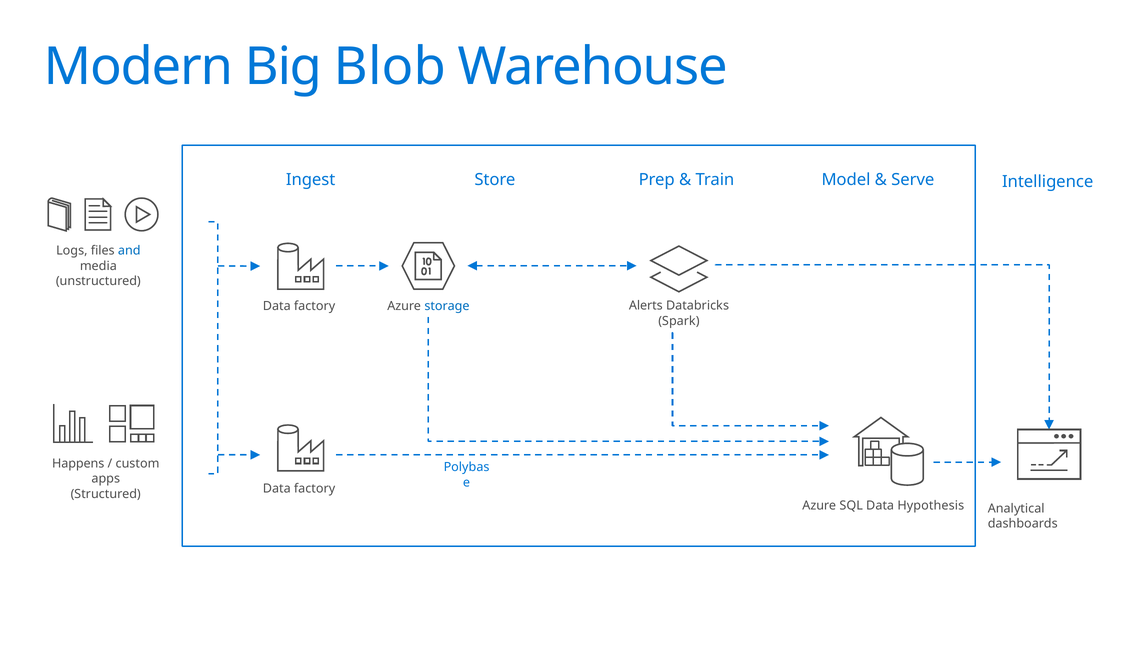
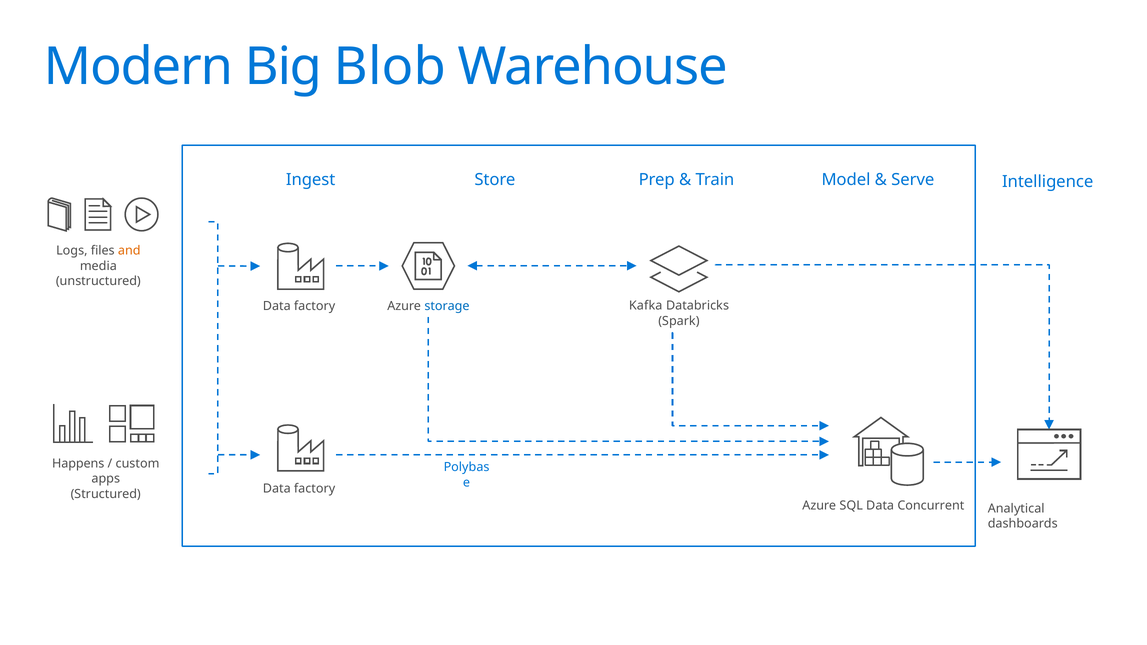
and colour: blue -> orange
Alerts: Alerts -> Kafka
Hypothesis: Hypothesis -> Concurrent
